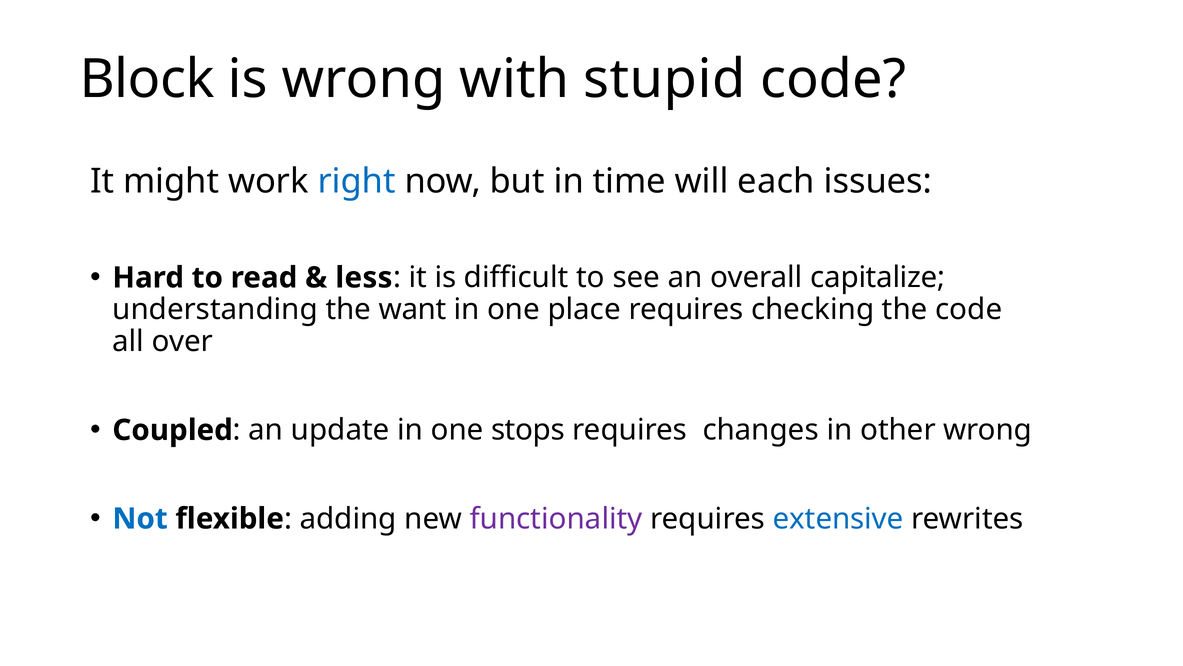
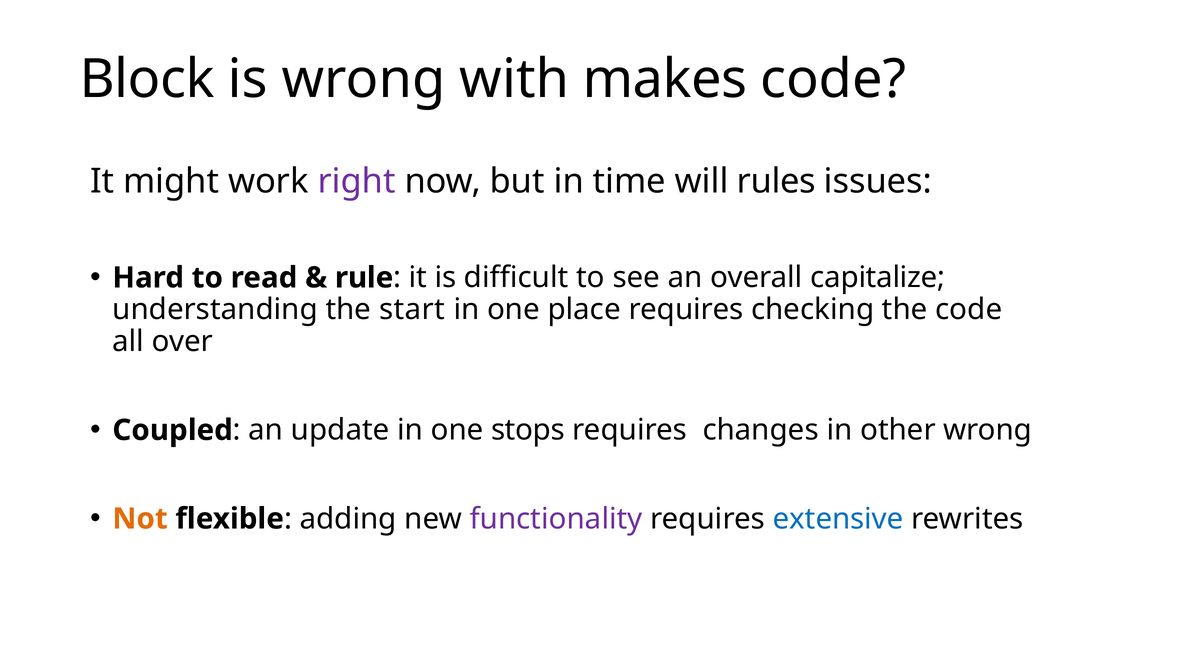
stupid: stupid -> makes
right colour: blue -> purple
each: each -> rules
less: less -> rule
want: want -> start
Not colour: blue -> orange
